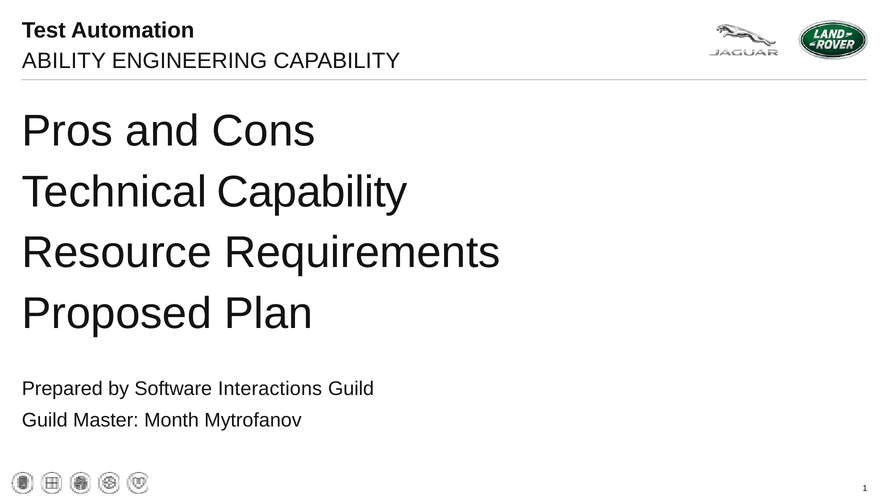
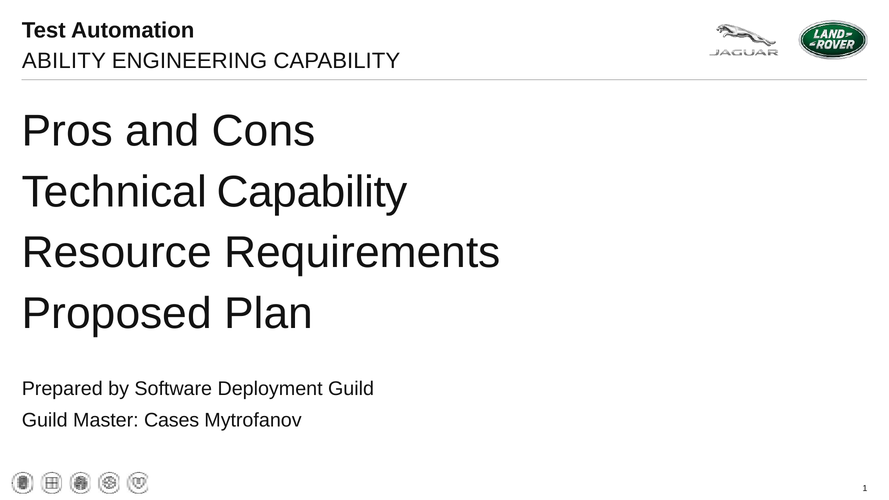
Interactions: Interactions -> Deployment
Month: Month -> Cases
